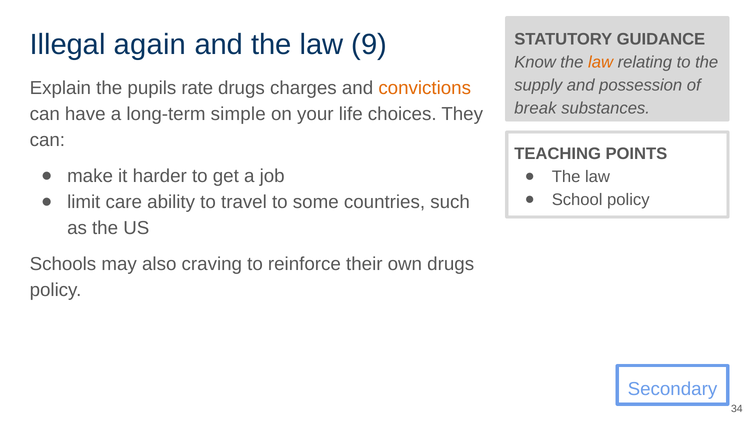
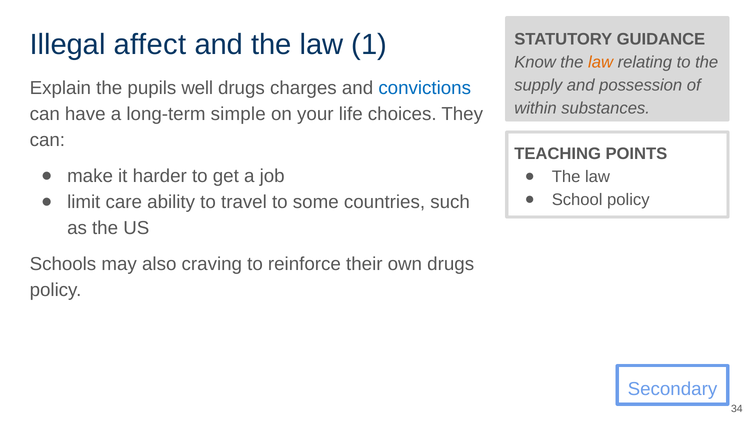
again: again -> affect
9: 9 -> 1
rate: rate -> well
convictions colour: orange -> blue
break: break -> within
